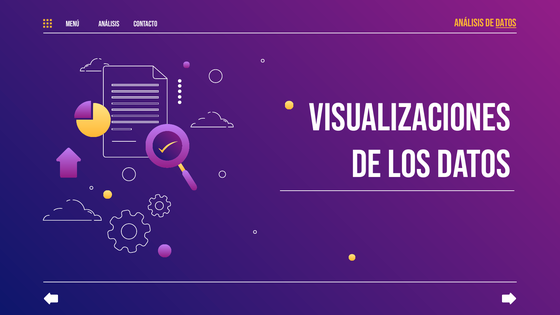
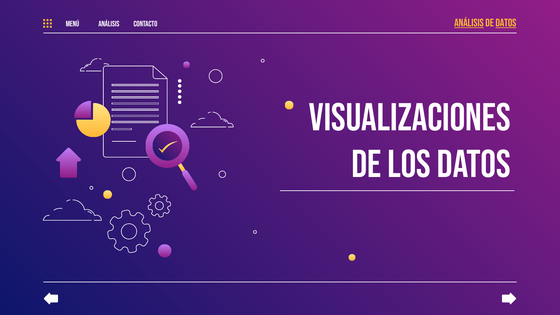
Análisis at (469, 23) underline: none -> present
